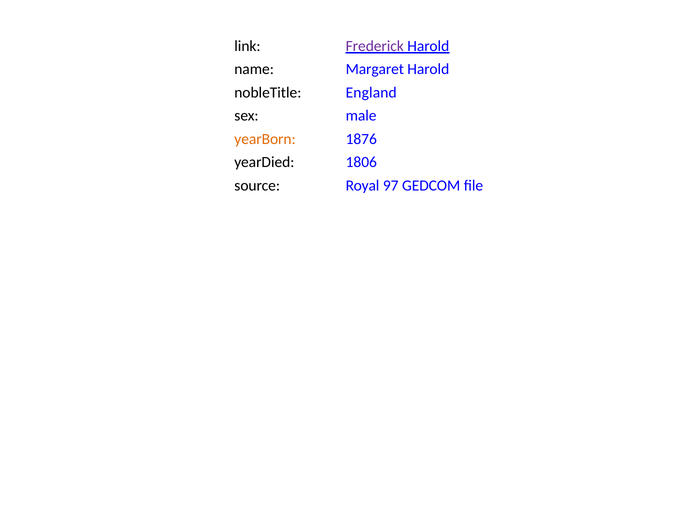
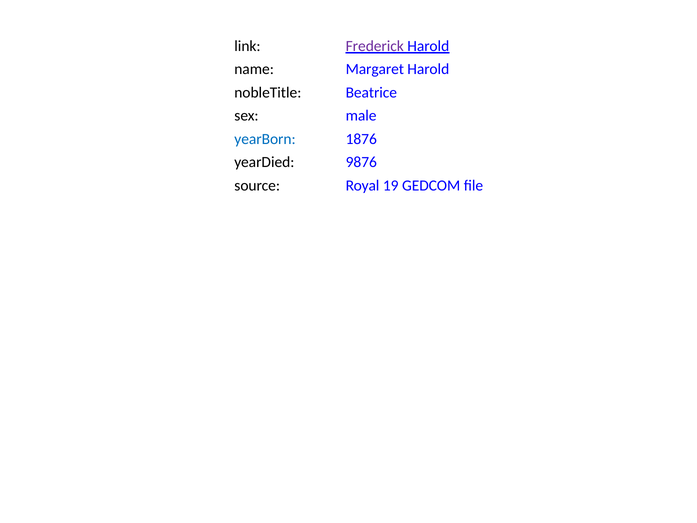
England: England -> Beatrice
yearBorn colour: orange -> blue
1806: 1806 -> 9876
97: 97 -> 19
